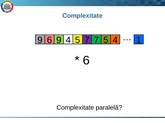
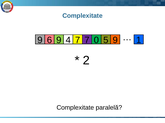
4 5: 5 -> 7
7 7: 7 -> 0
5 4: 4 -> 9
6 at (86, 61): 6 -> 2
